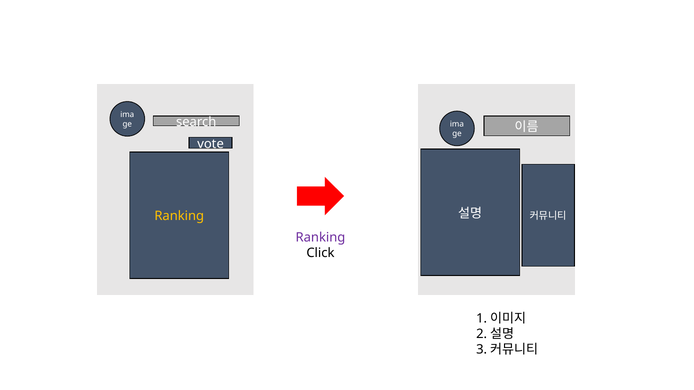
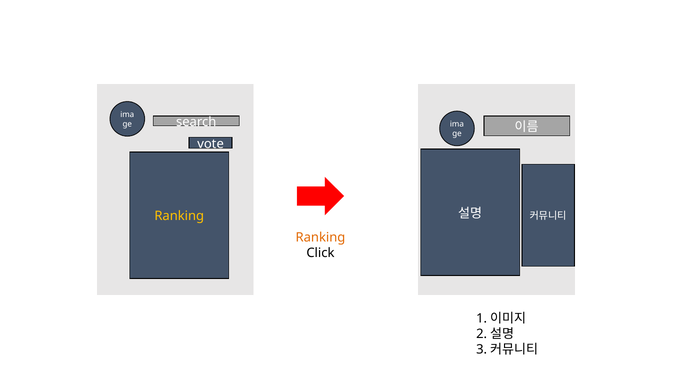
Ranking at (320, 238) colour: purple -> orange
